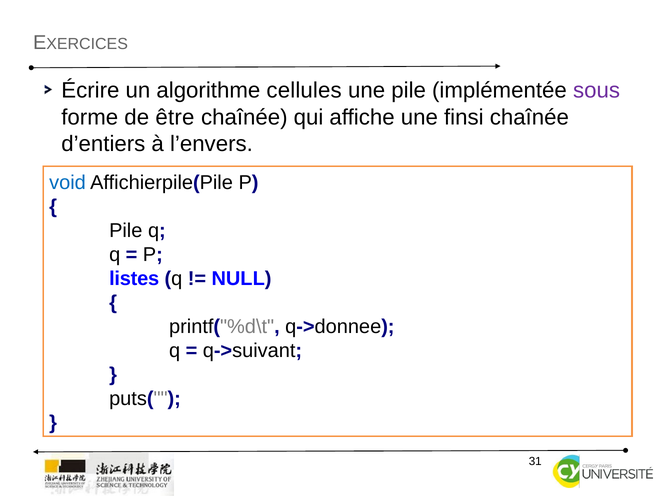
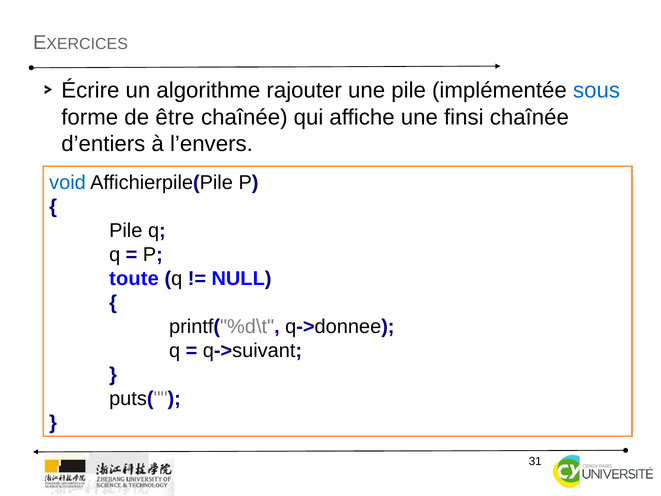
cellules: cellules -> rajouter
sous colour: purple -> blue
listes: listes -> toute
